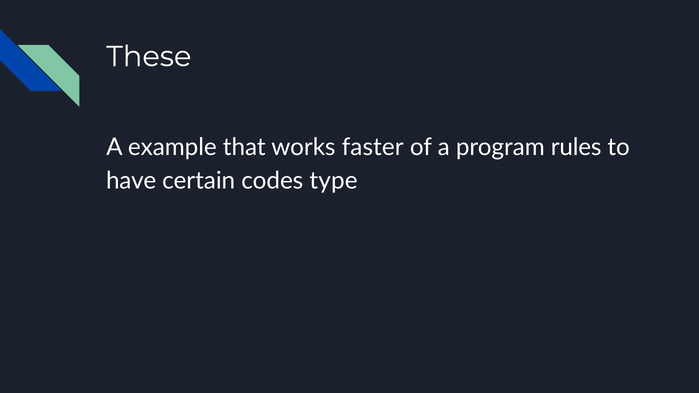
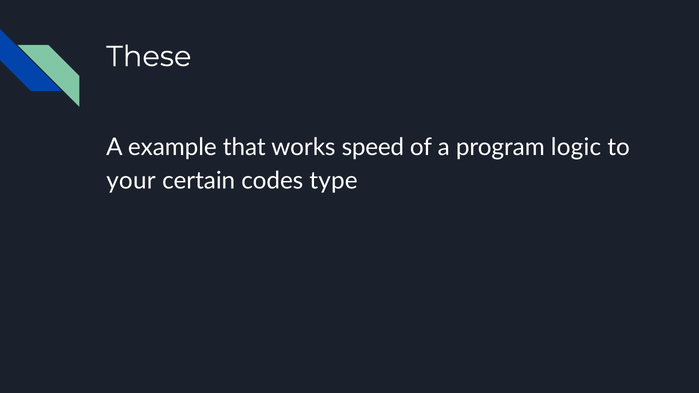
faster: faster -> speed
rules: rules -> logic
have: have -> your
